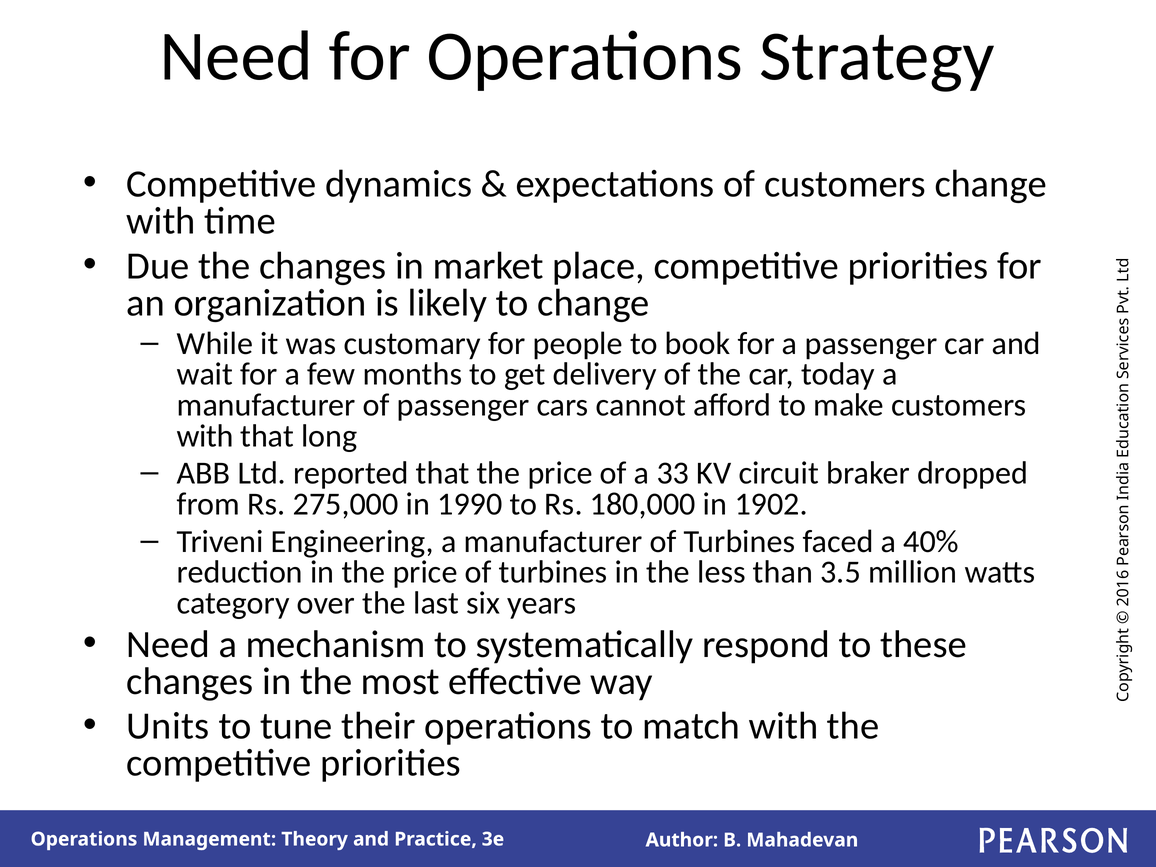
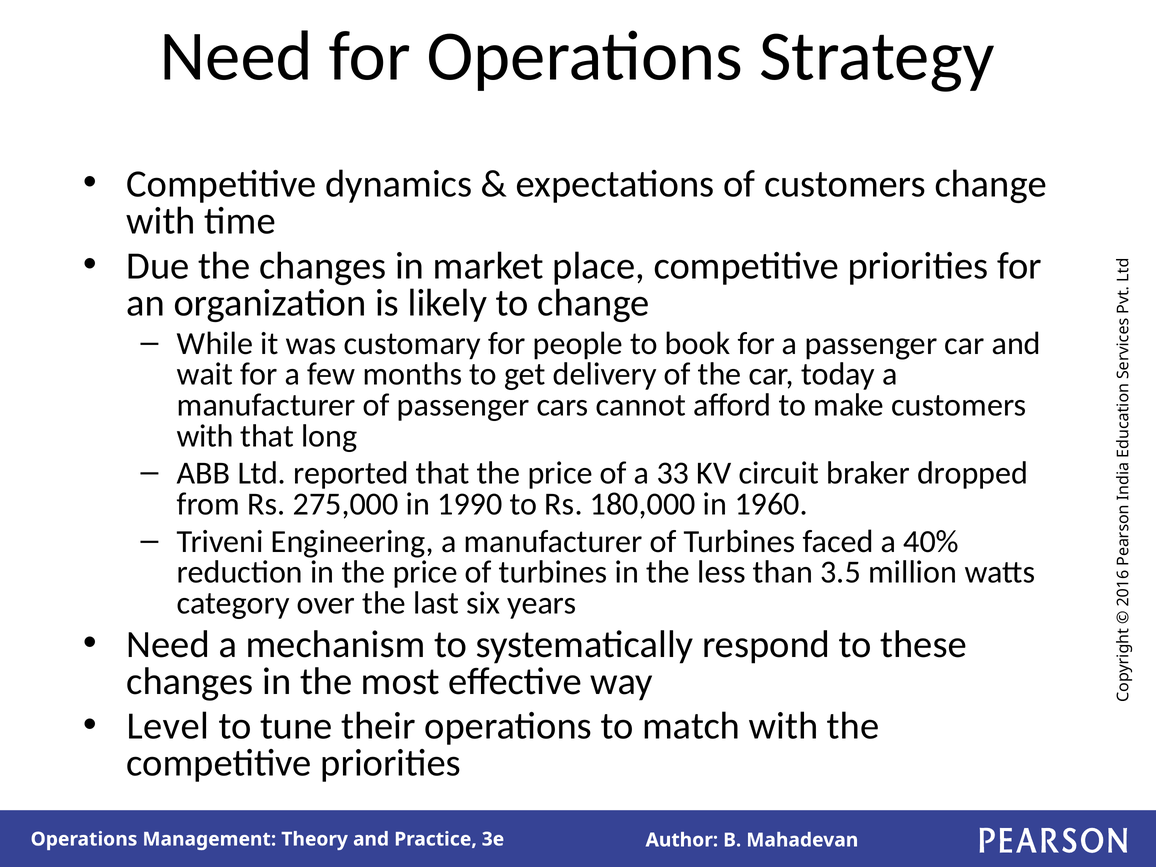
1902: 1902 -> 1960
Units: Units -> Level
